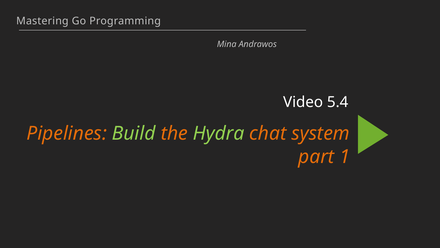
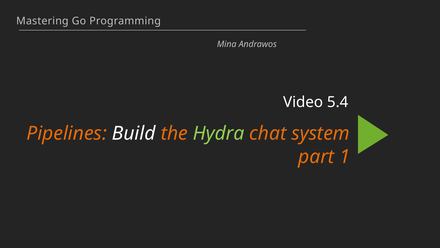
Build colour: light green -> white
